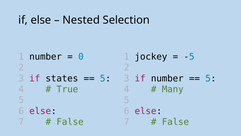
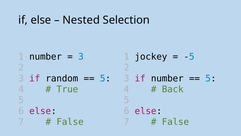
0 at (81, 56): 0 -> 3
states: states -> random
Many: Many -> Back
